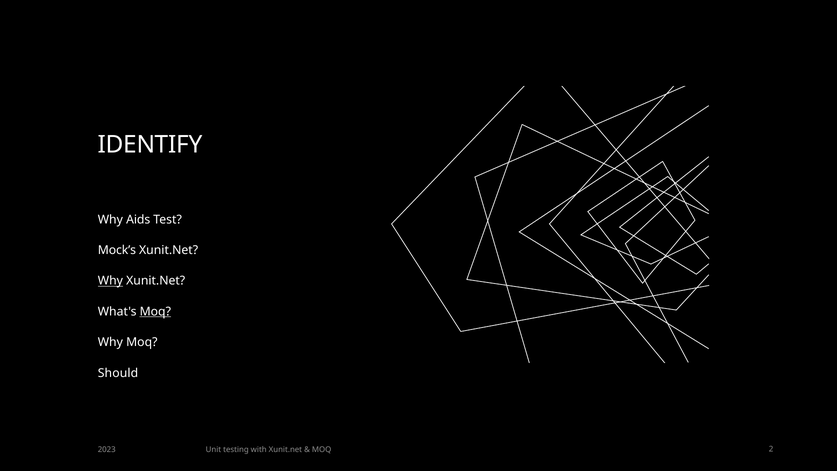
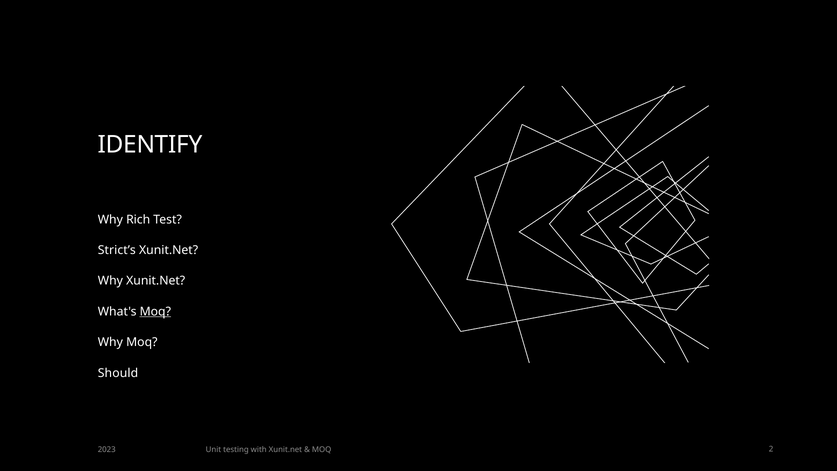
Aids: Aids -> Rich
Mock’s: Mock’s -> Strict’s
Why at (110, 281) underline: present -> none
